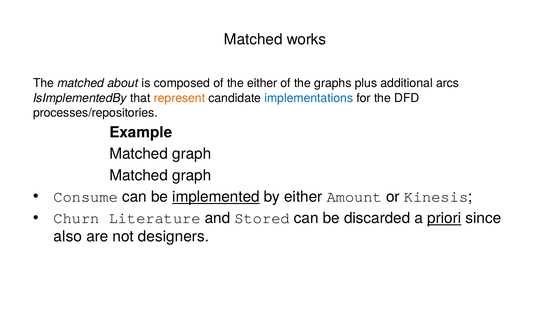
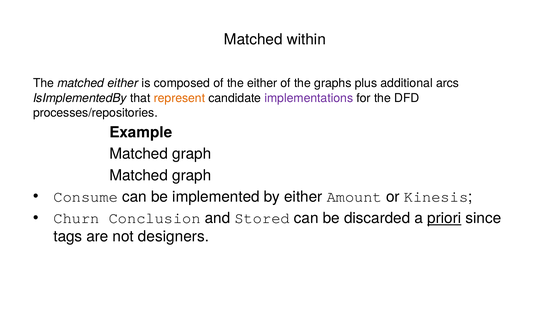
works: works -> within
matched about: about -> either
implementations colour: blue -> purple
implemented underline: present -> none
Literature: Literature -> Conclusion
also: also -> tags
